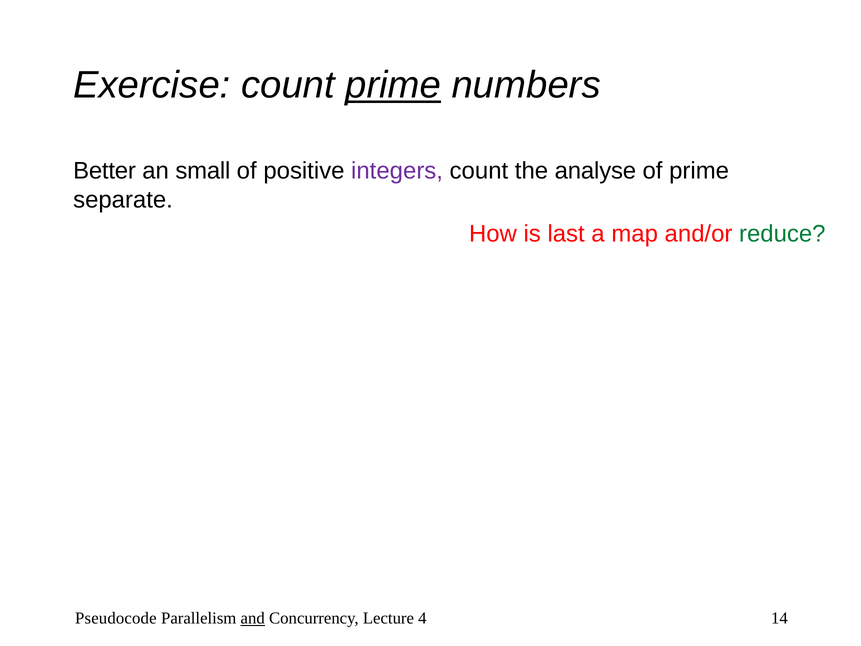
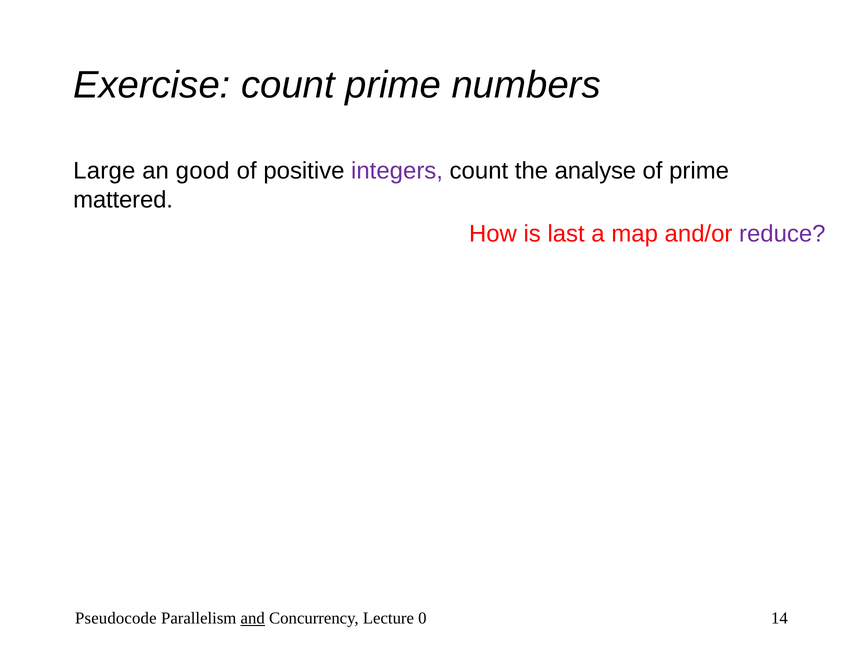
prime at (393, 85) underline: present -> none
Better: Better -> Large
small: small -> good
separate: separate -> mattered
reduce colour: green -> purple
4: 4 -> 0
